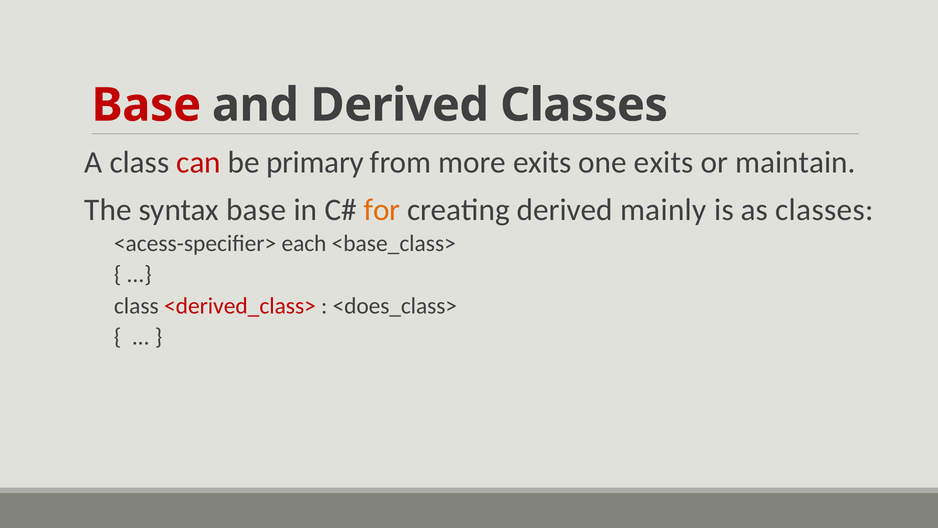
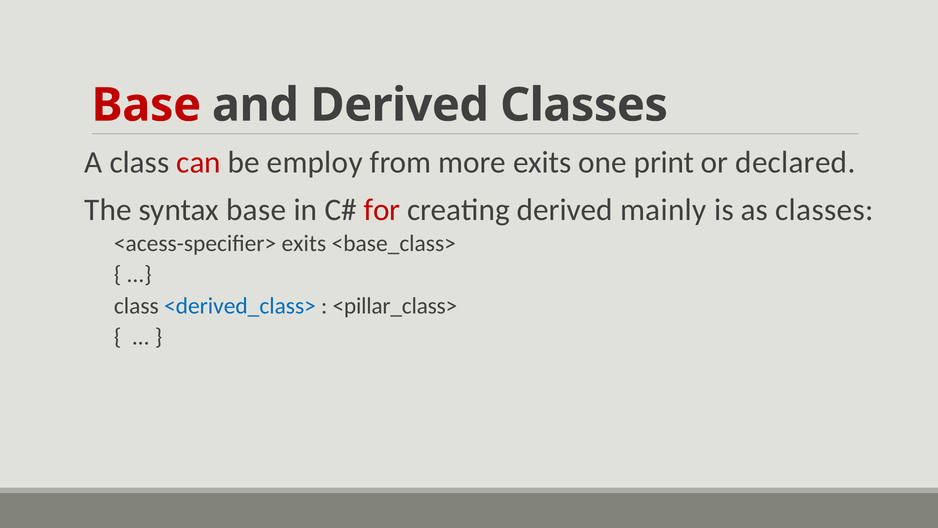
primary: primary -> employ
one exits: exits -> print
maintain: maintain -> declared
for colour: orange -> red
<acess-specifier> each: each -> exits
<derived_class> colour: red -> blue
<does_class>: <does_class> -> <pillar_class>
